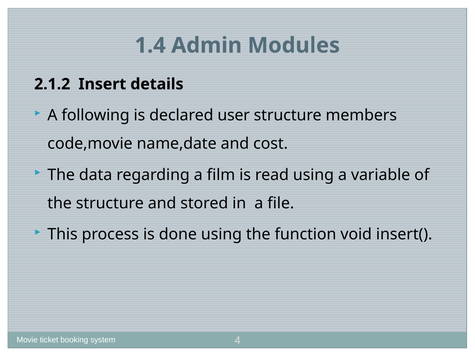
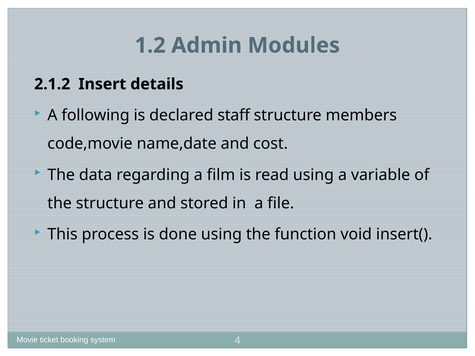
1.4: 1.4 -> 1.2
user: user -> staff
